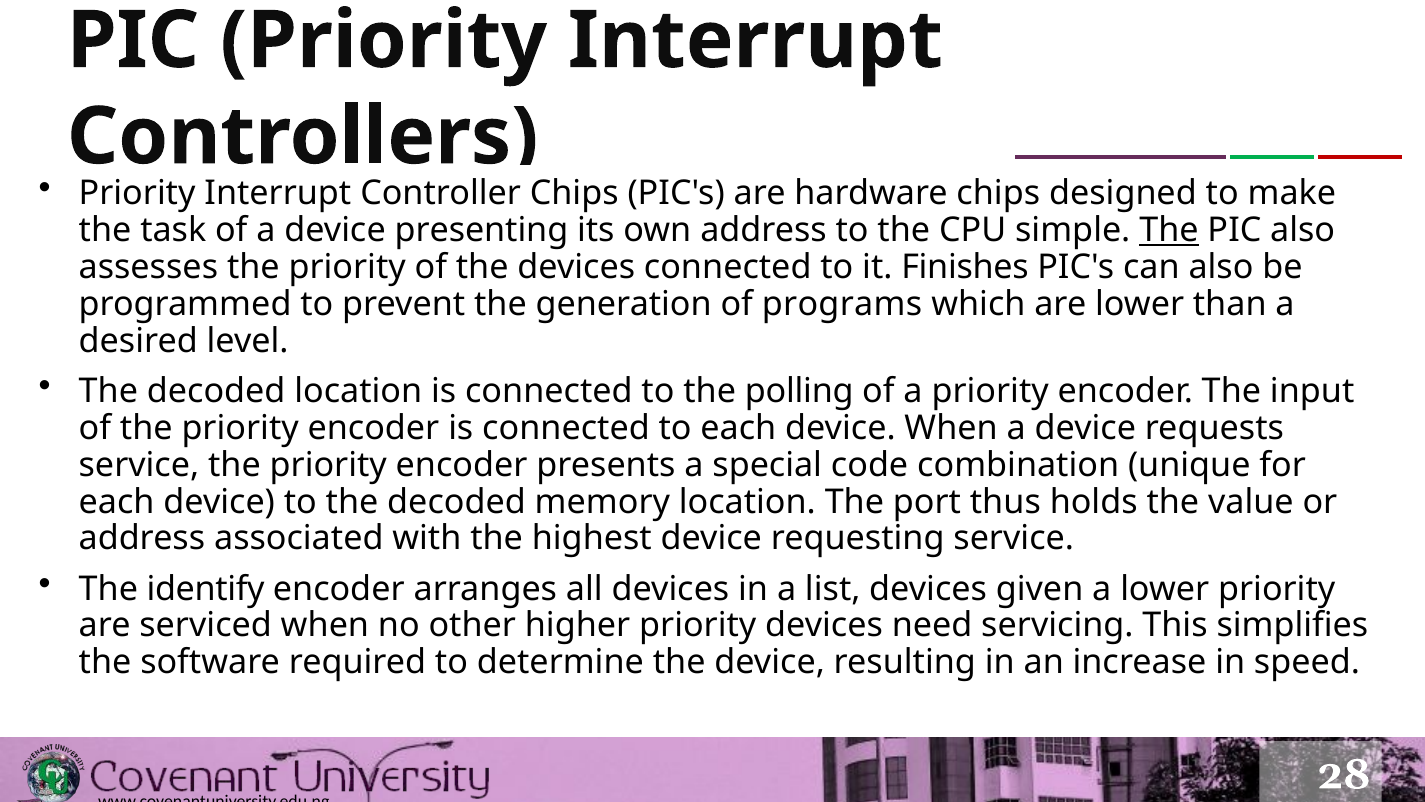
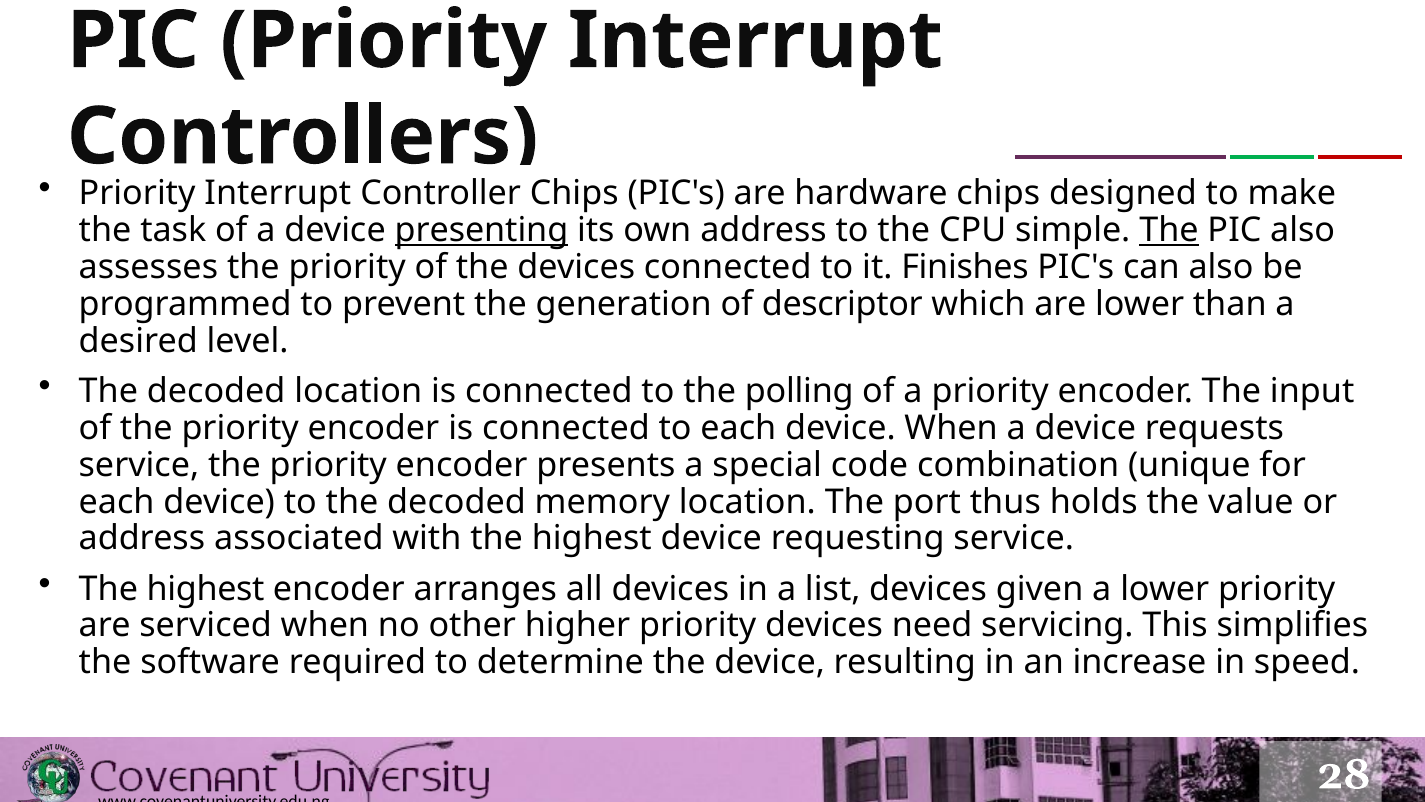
presenting underline: none -> present
programs: programs -> descriptor
identify at (206, 588): identify -> highest
